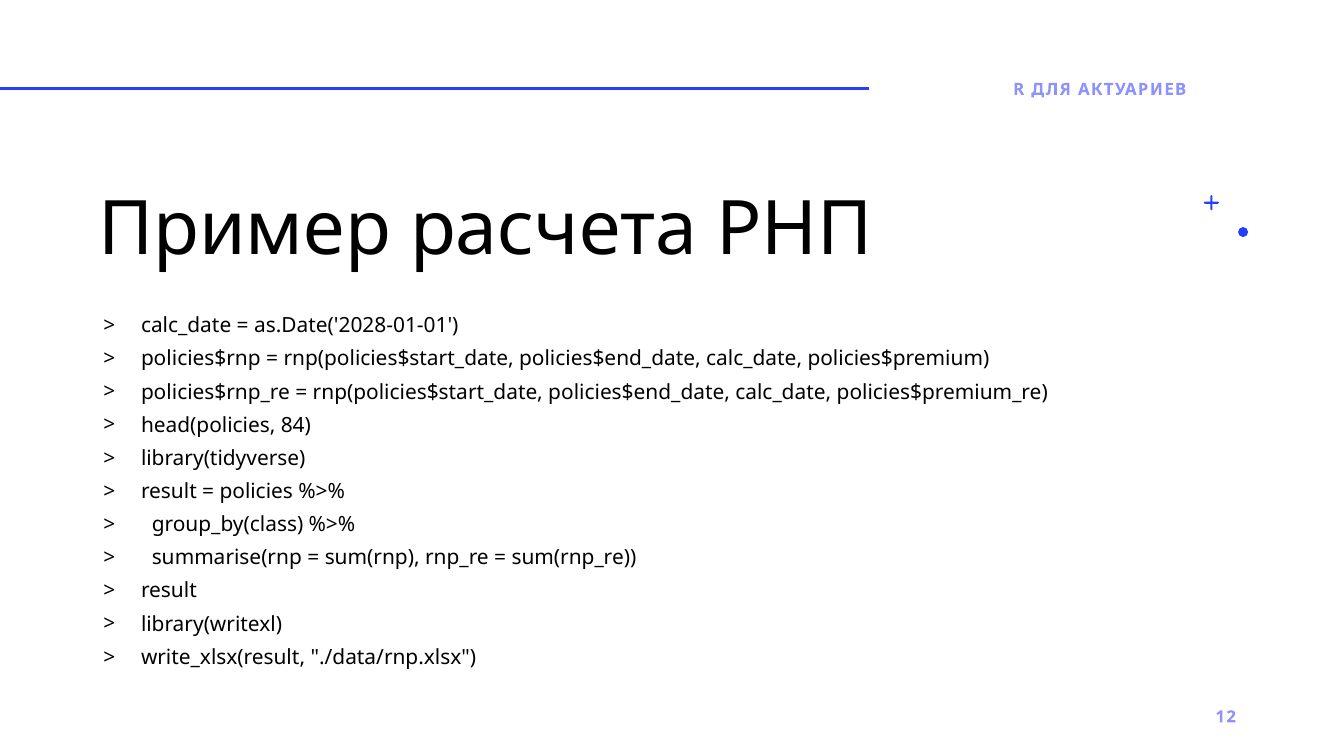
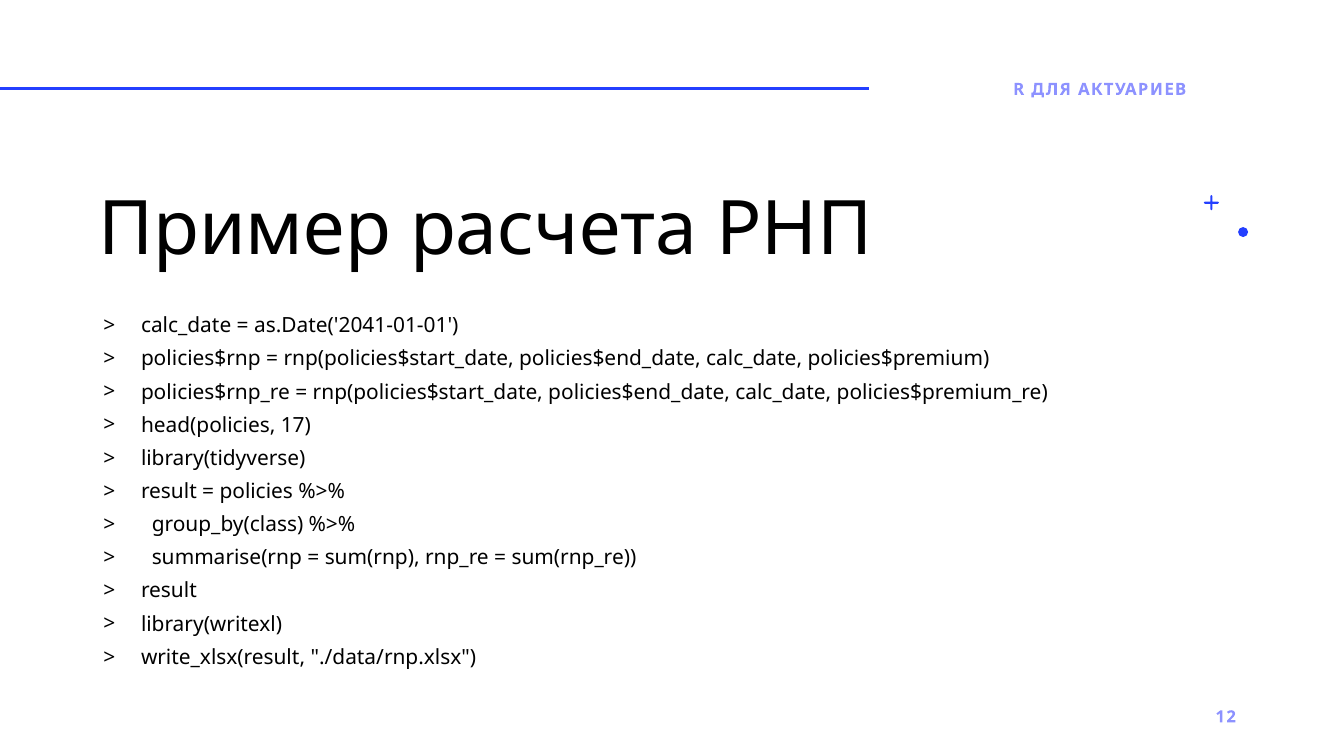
as.Date('2028-01-01: as.Date('2028-01-01 -> as.Date('2041-01-01
84: 84 -> 17
